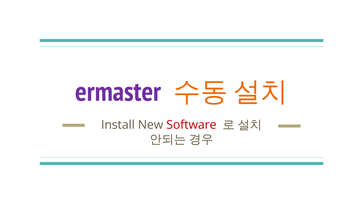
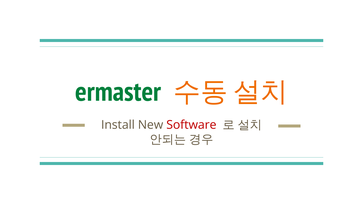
ermaster colour: purple -> green
